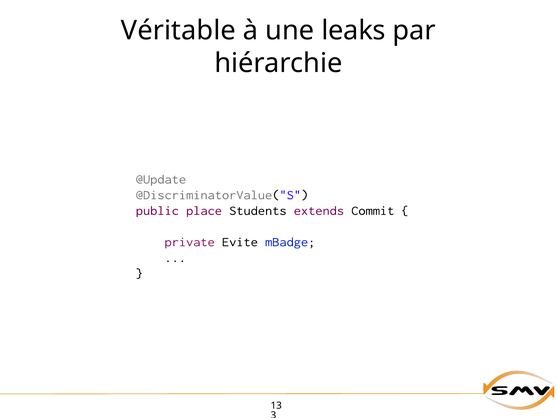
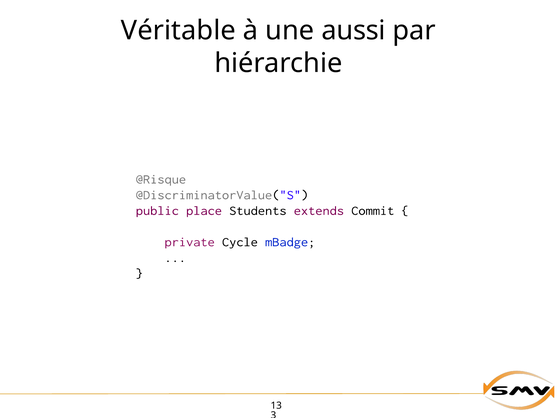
leaks: leaks -> aussi
@Update: @Update -> @Risque
Evite: Evite -> Cycle
